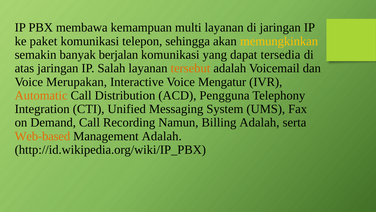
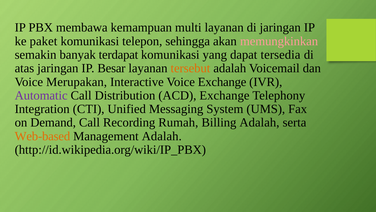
memungkinkan colour: yellow -> pink
berjalan: berjalan -> terdapat
Salah: Salah -> Besar
Voice Mengatur: Mengatur -> Exchange
Automatic colour: orange -> purple
ACD Pengguna: Pengguna -> Exchange
Namun: Namun -> Rumah
